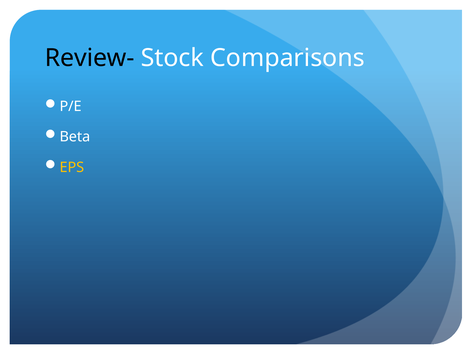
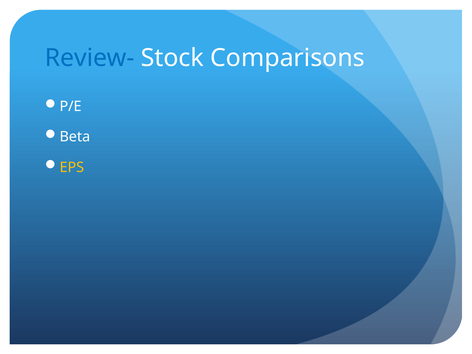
Review- colour: black -> blue
